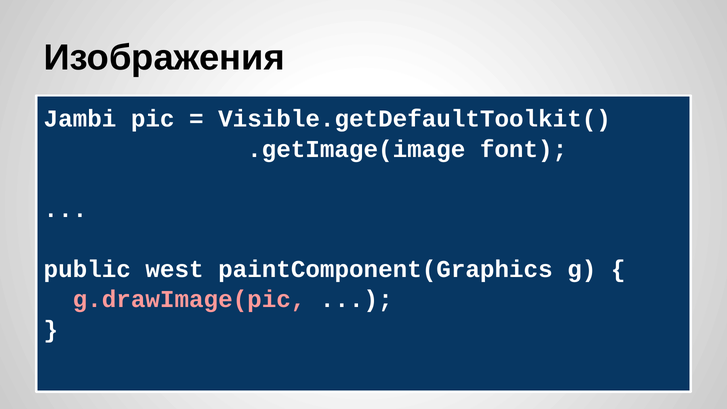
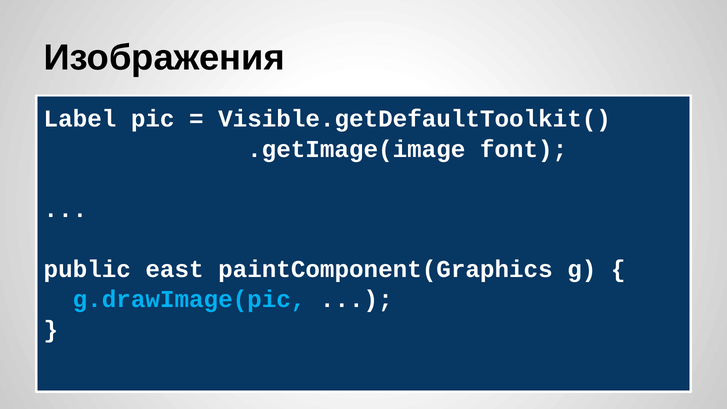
Jambi: Jambi -> Label
west: west -> east
g.drawImage(pic colour: pink -> light blue
